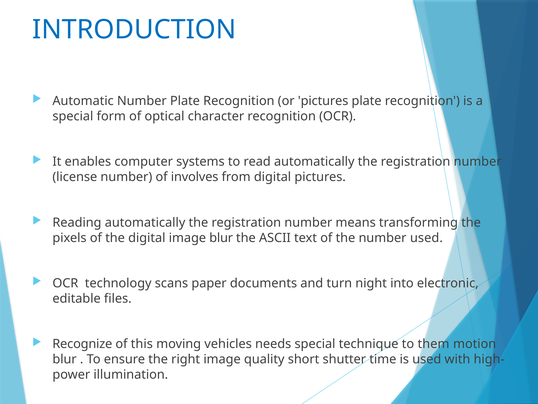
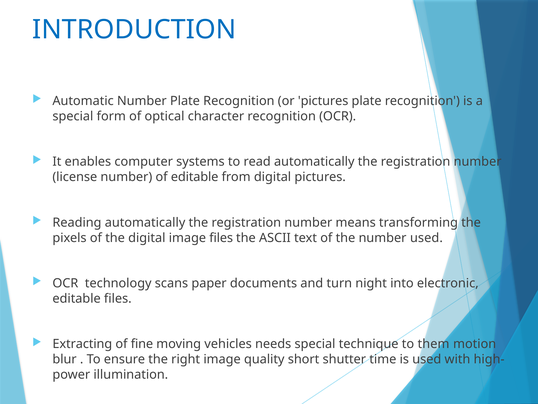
of involves: involves -> editable
image blur: blur -> files
Recognize: Recognize -> Extracting
this: this -> fine
